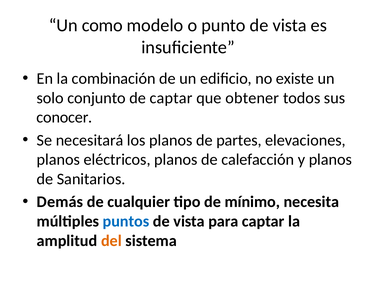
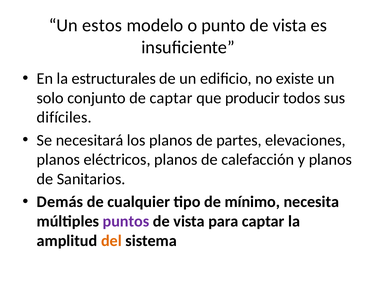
como: como -> estos
combinación: combinación -> estructurales
obtener: obtener -> producir
conocer: conocer -> difíciles
puntos colour: blue -> purple
